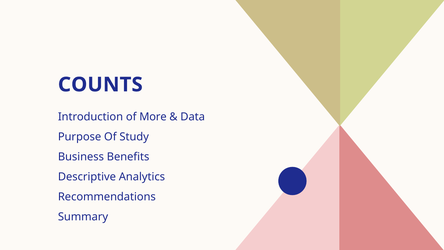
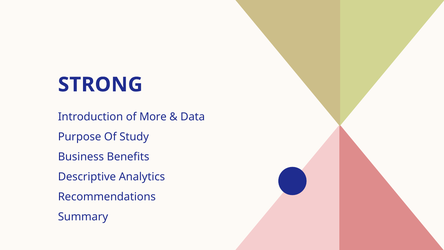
COUNTS: COUNTS -> STRONG
